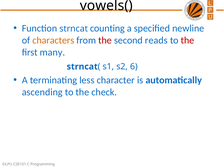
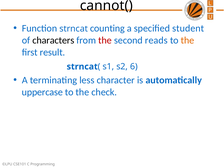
vowels(: vowels( -> cannot(
newline: newline -> student
characters colour: orange -> black
the at (188, 40) colour: red -> orange
many: many -> result
ascending: ascending -> uppercase
